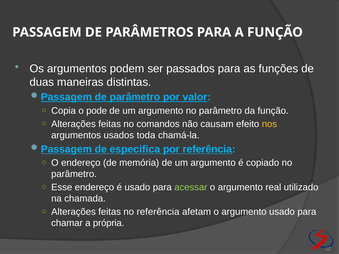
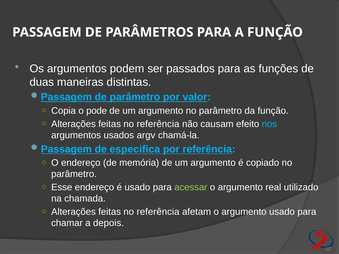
comandos at (158, 124): comandos -> referência
nos colour: yellow -> light blue
toda: toda -> argv
própria: própria -> depois
